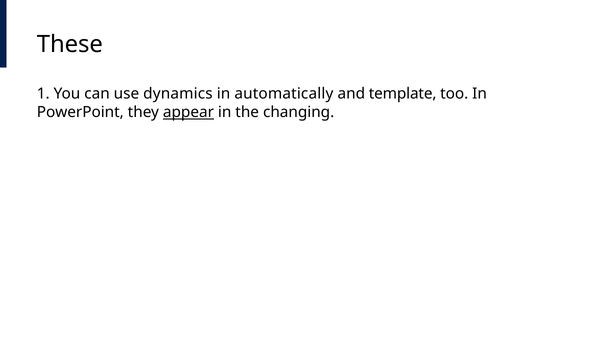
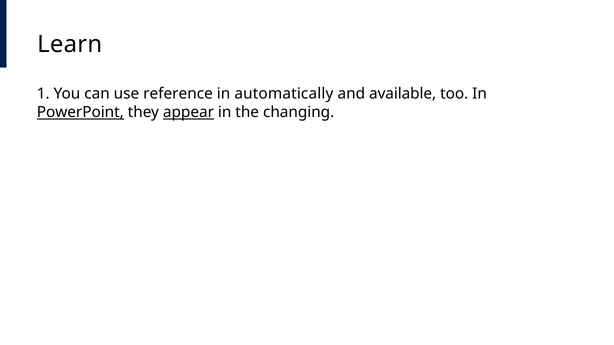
These: These -> Learn
dynamics: dynamics -> reference
template: template -> available
PowerPoint underline: none -> present
